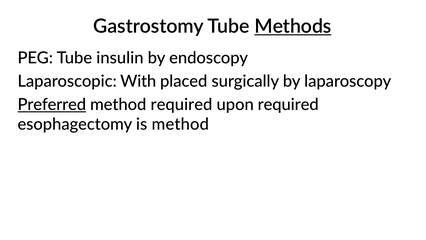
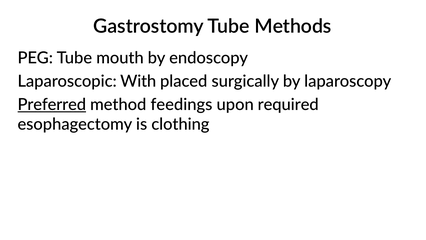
Methods underline: present -> none
insulin: insulin -> mouth
method required: required -> feedings
is method: method -> clothing
